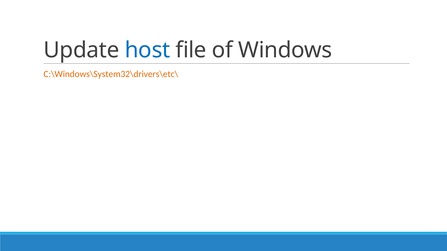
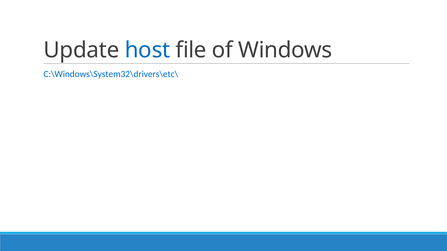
C:\Windows\System32\drivers\etc\ colour: orange -> blue
